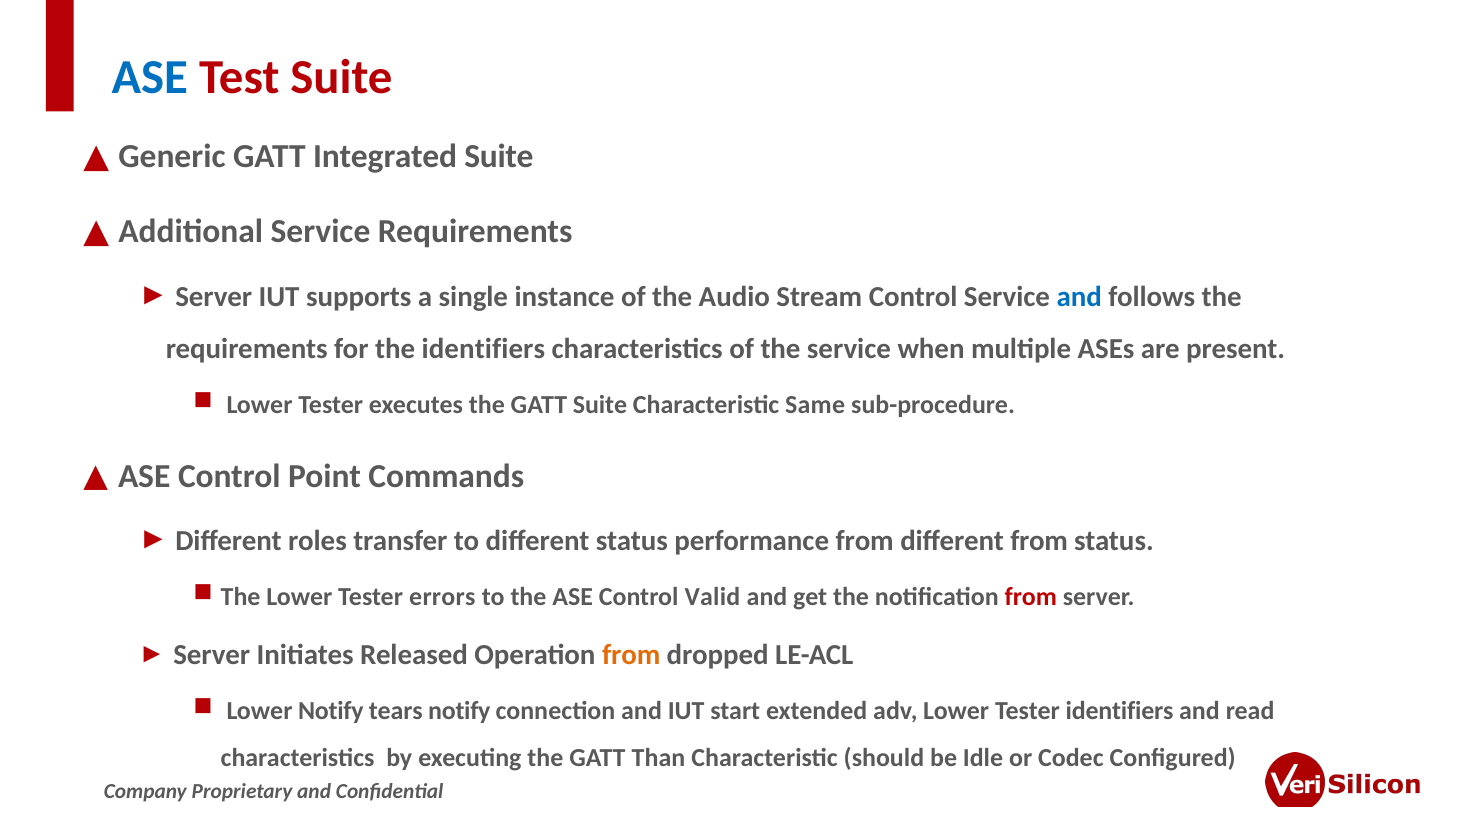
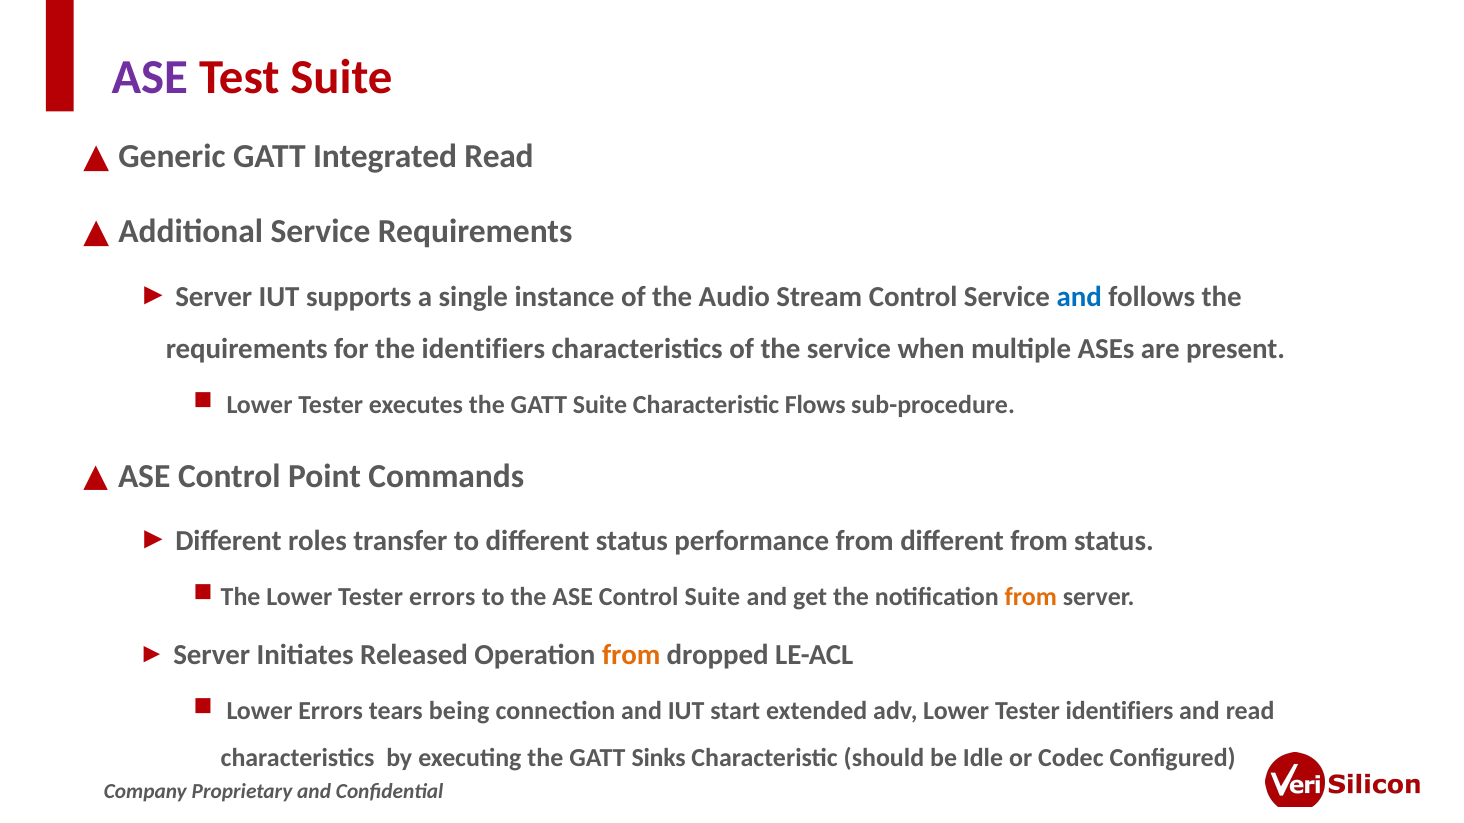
ASE at (150, 77) colour: blue -> purple
Integrated Suite: Suite -> Read
Same: Same -> Flows
Control Valid: Valid -> Suite
from at (1031, 598) colour: red -> orange
Lower Notify: Notify -> Errors
tears notify: notify -> being
Than: Than -> Sinks
